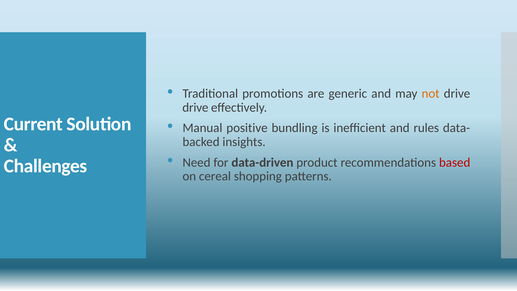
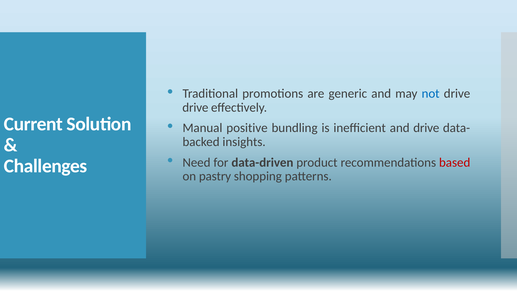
not colour: orange -> blue
and rules: rules -> drive
cereal: cereal -> pastry
